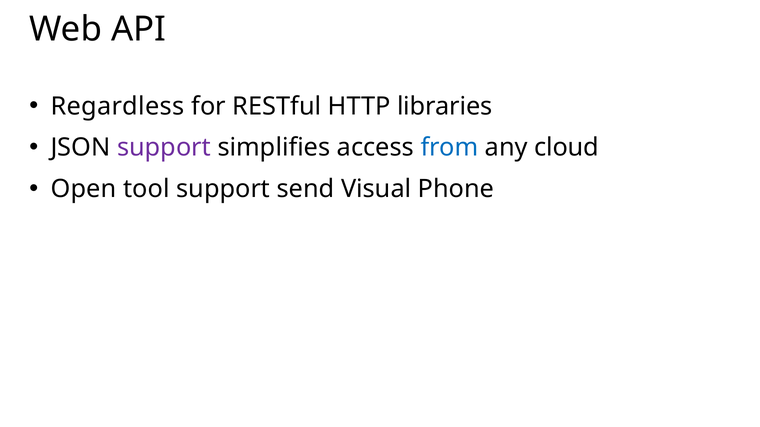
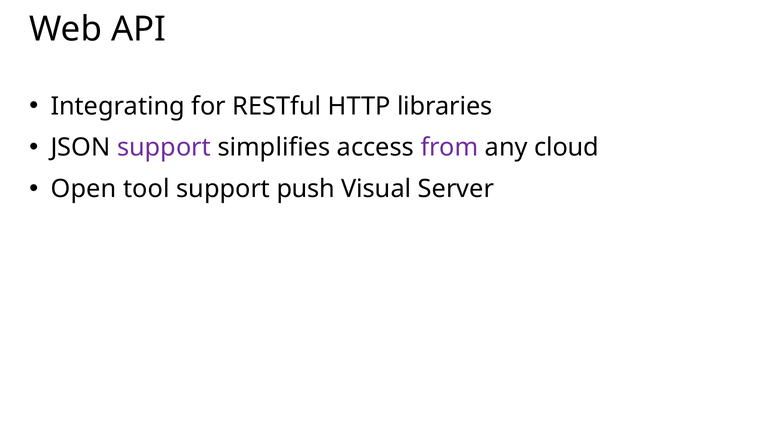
Regardless: Regardless -> Integrating
from colour: blue -> purple
send: send -> push
Phone: Phone -> Server
